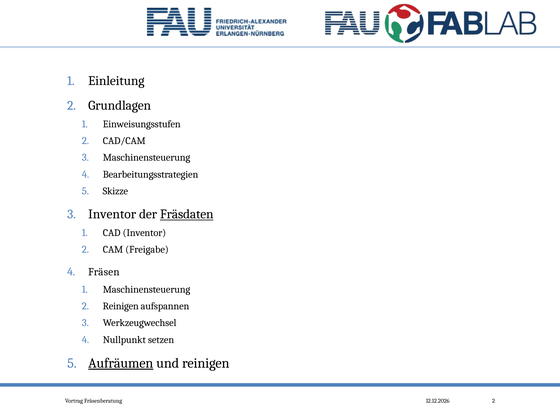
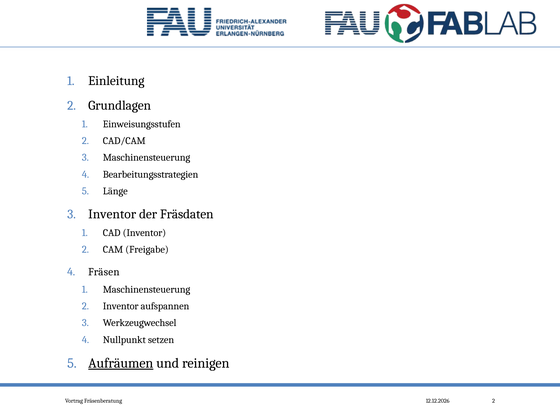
Skizze: Skizze -> Länge
Fräsdaten underline: present -> none
2 Reinigen: Reinigen -> Inventor
